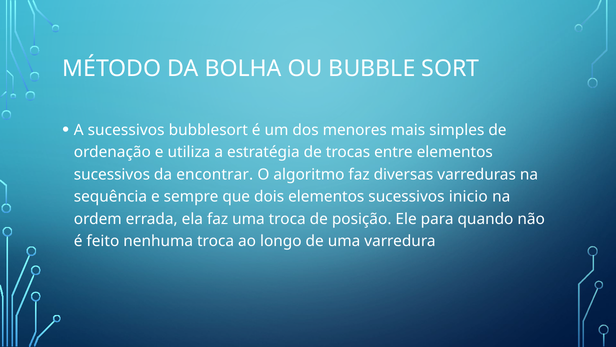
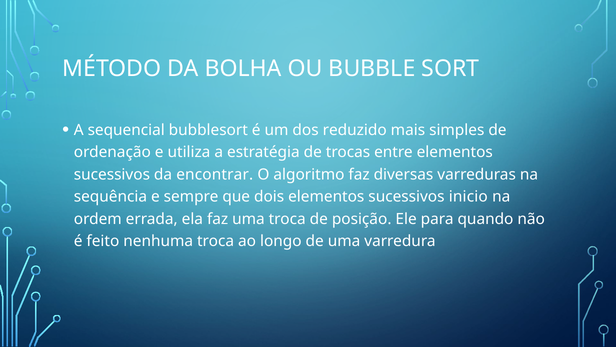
A sucessivos: sucessivos -> sequencial
menores: menores -> reduzido
